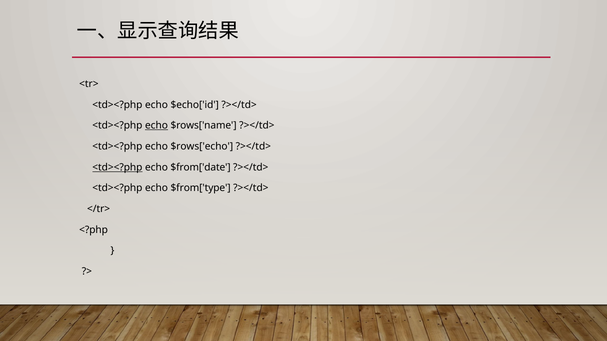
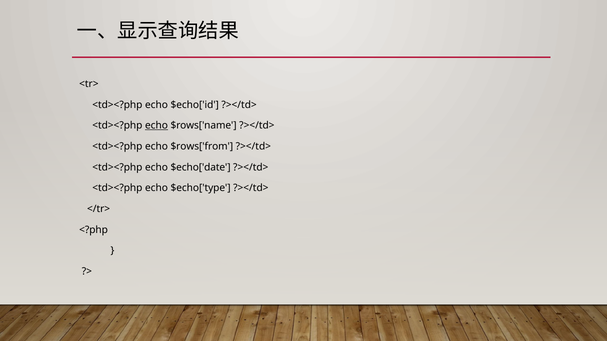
$rows['echo: $rows['echo -> $rows['from
<td><?php at (117, 167) underline: present -> none
$from['date: $from['date -> $echo['date
$from['type: $from['type -> $echo['type
